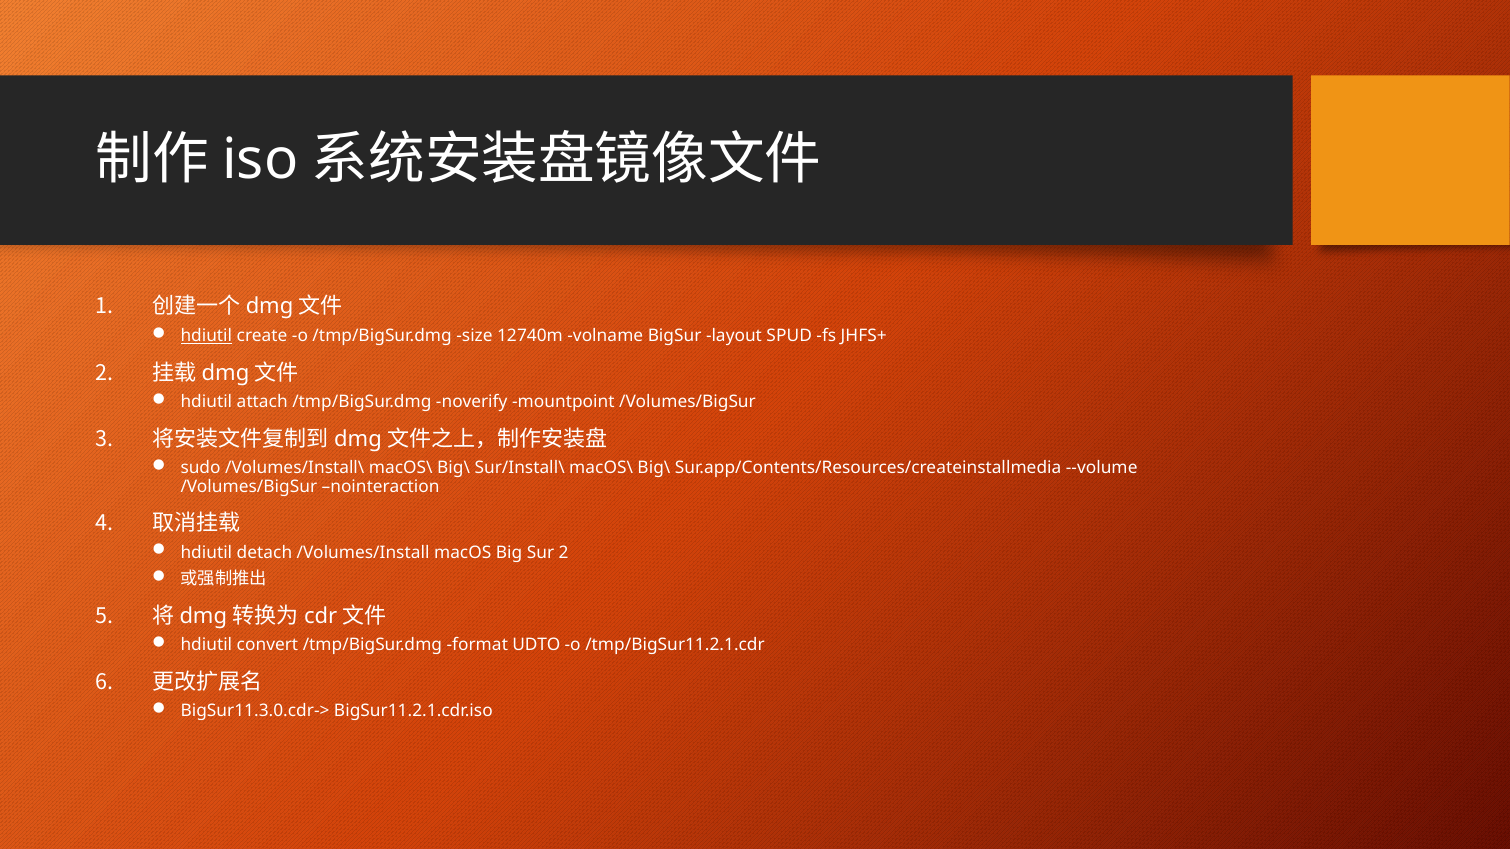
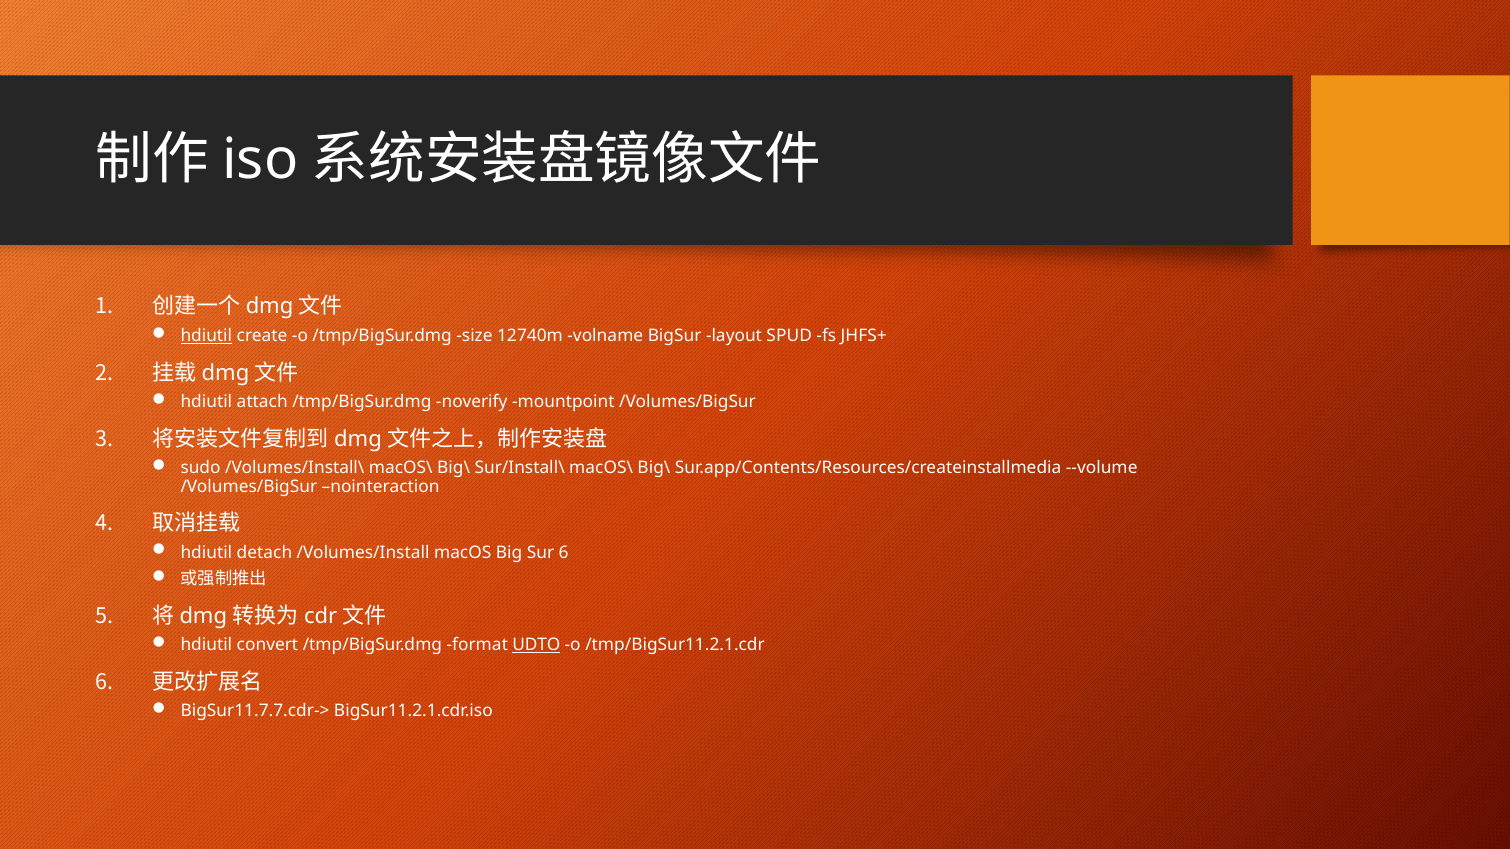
Sur 2: 2 -> 6
UDTO underline: none -> present
BigSur11.3.0.cdr->: BigSur11.3.0.cdr-> -> BigSur11.7.7.cdr->
